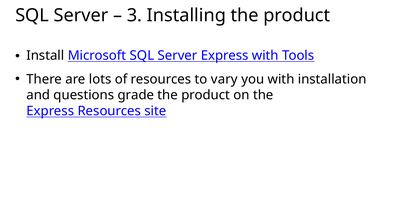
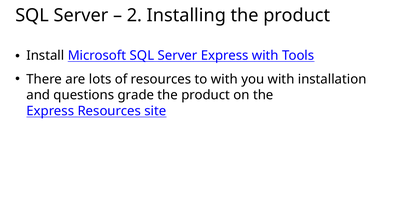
3: 3 -> 2
to vary: vary -> with
